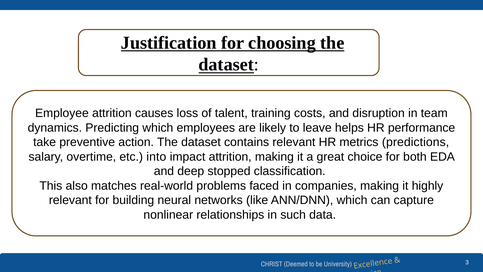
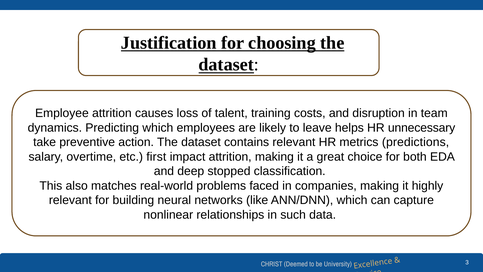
performance: performance -> unnecessary
into: into -> first
